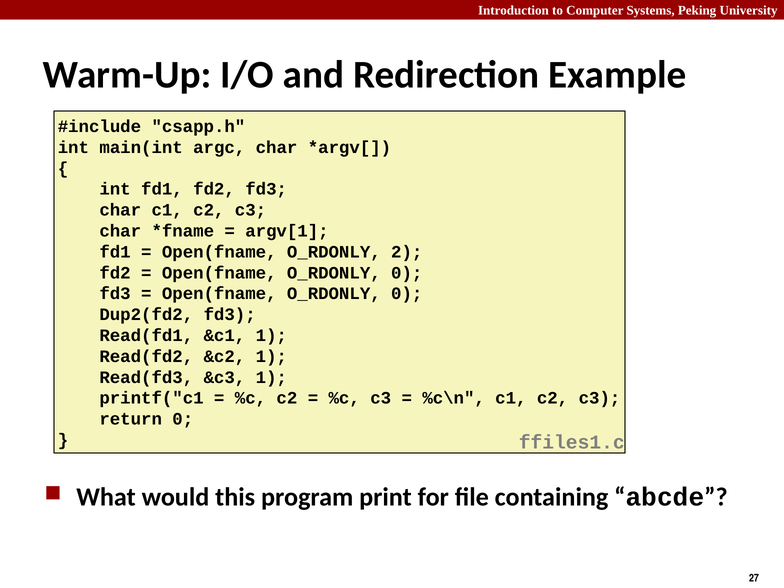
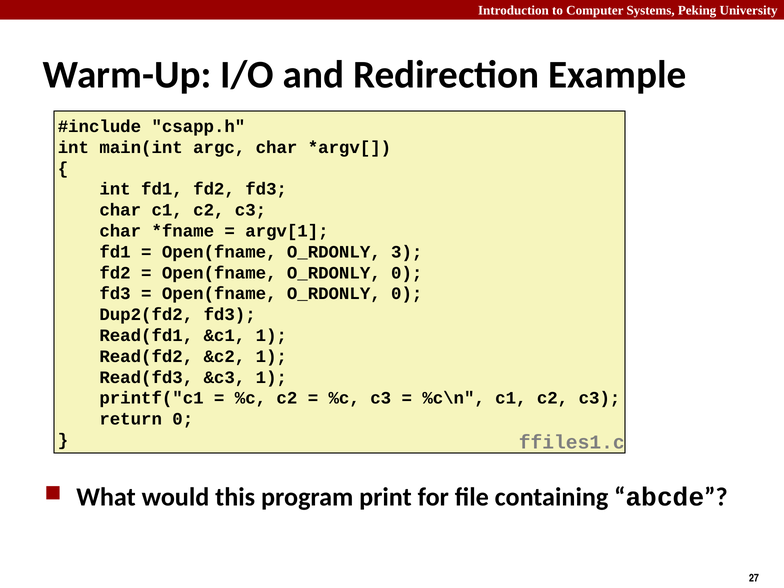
2: 2 -> 3
